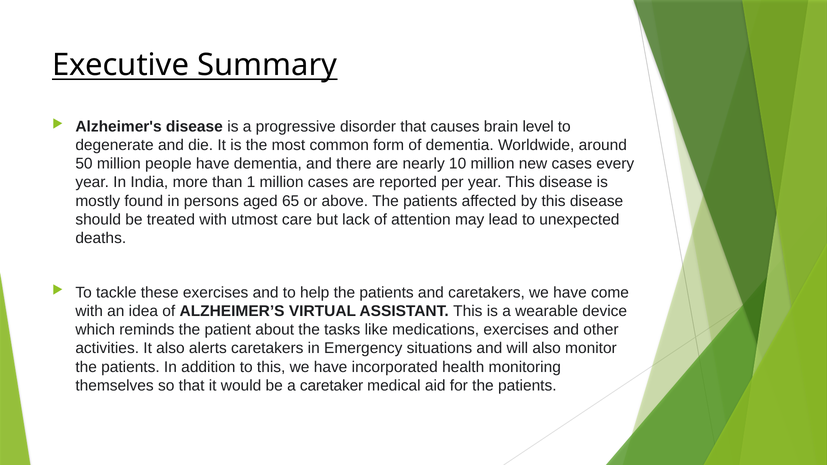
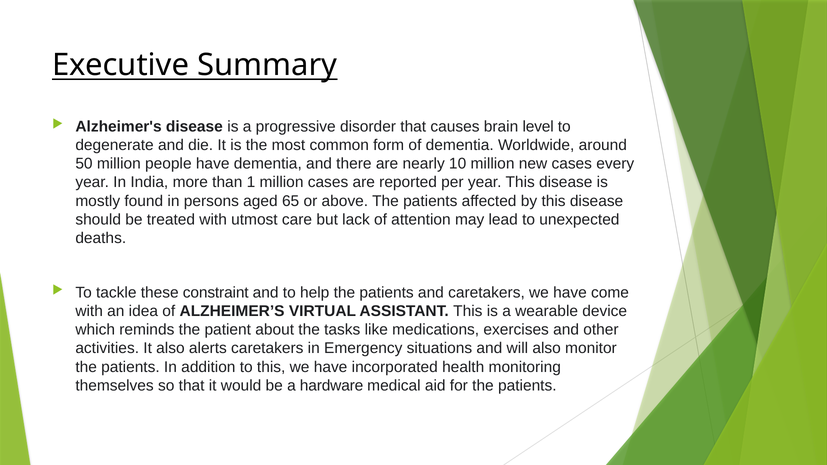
these exercises: exercises -> constraint
caretaker: caretaker -> hardware
